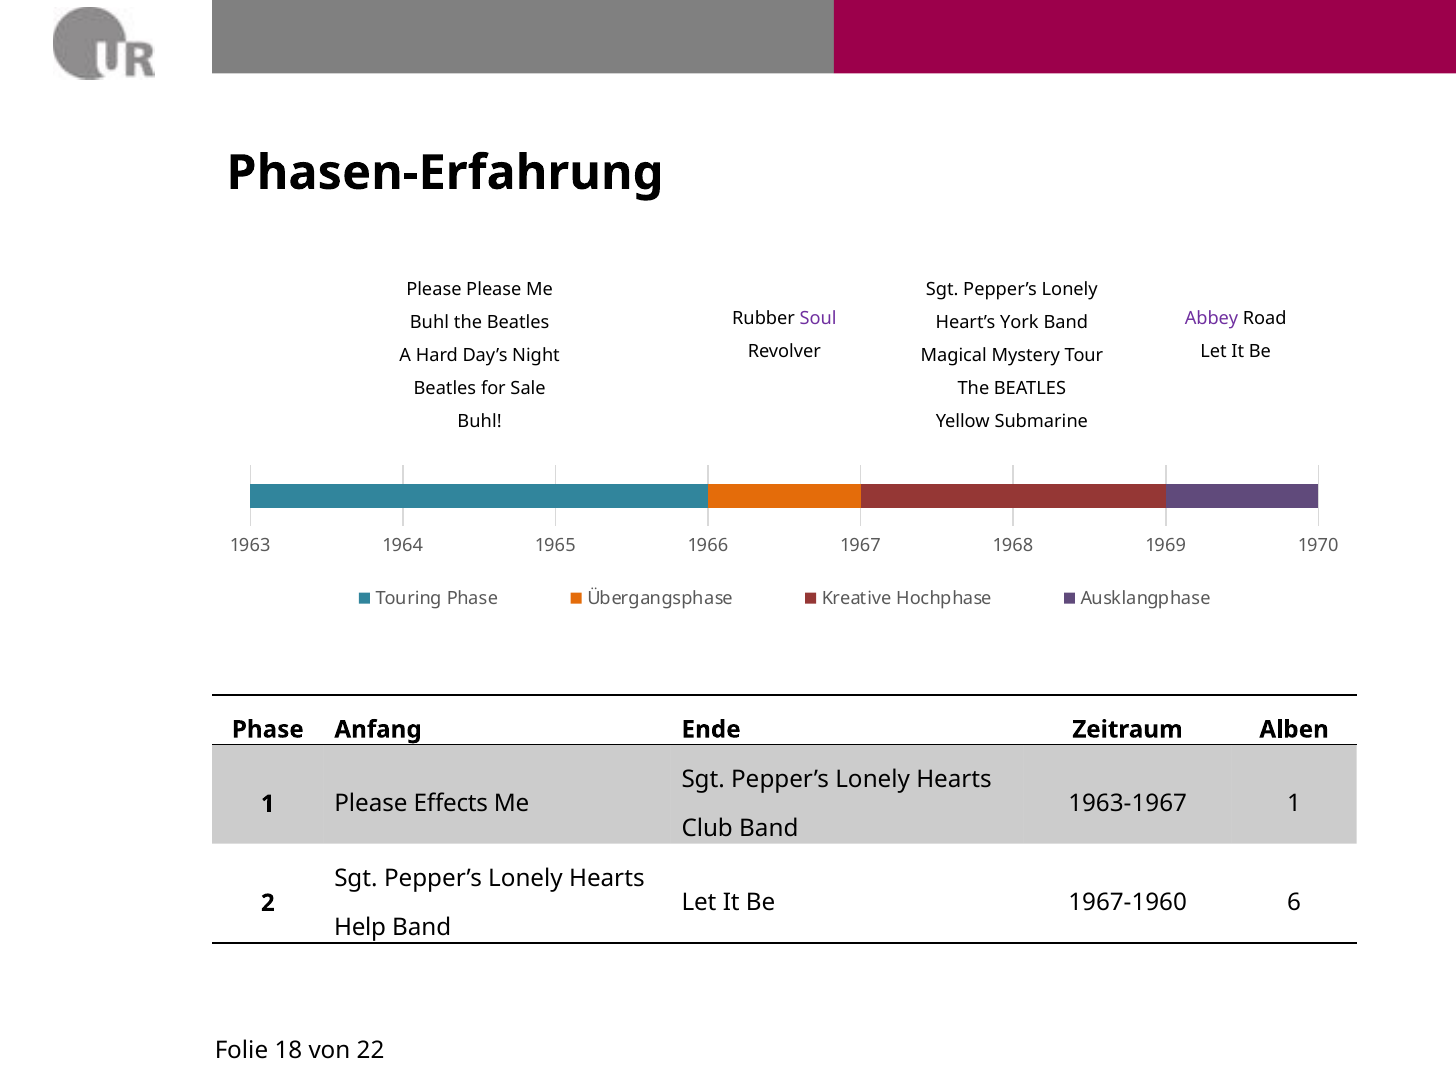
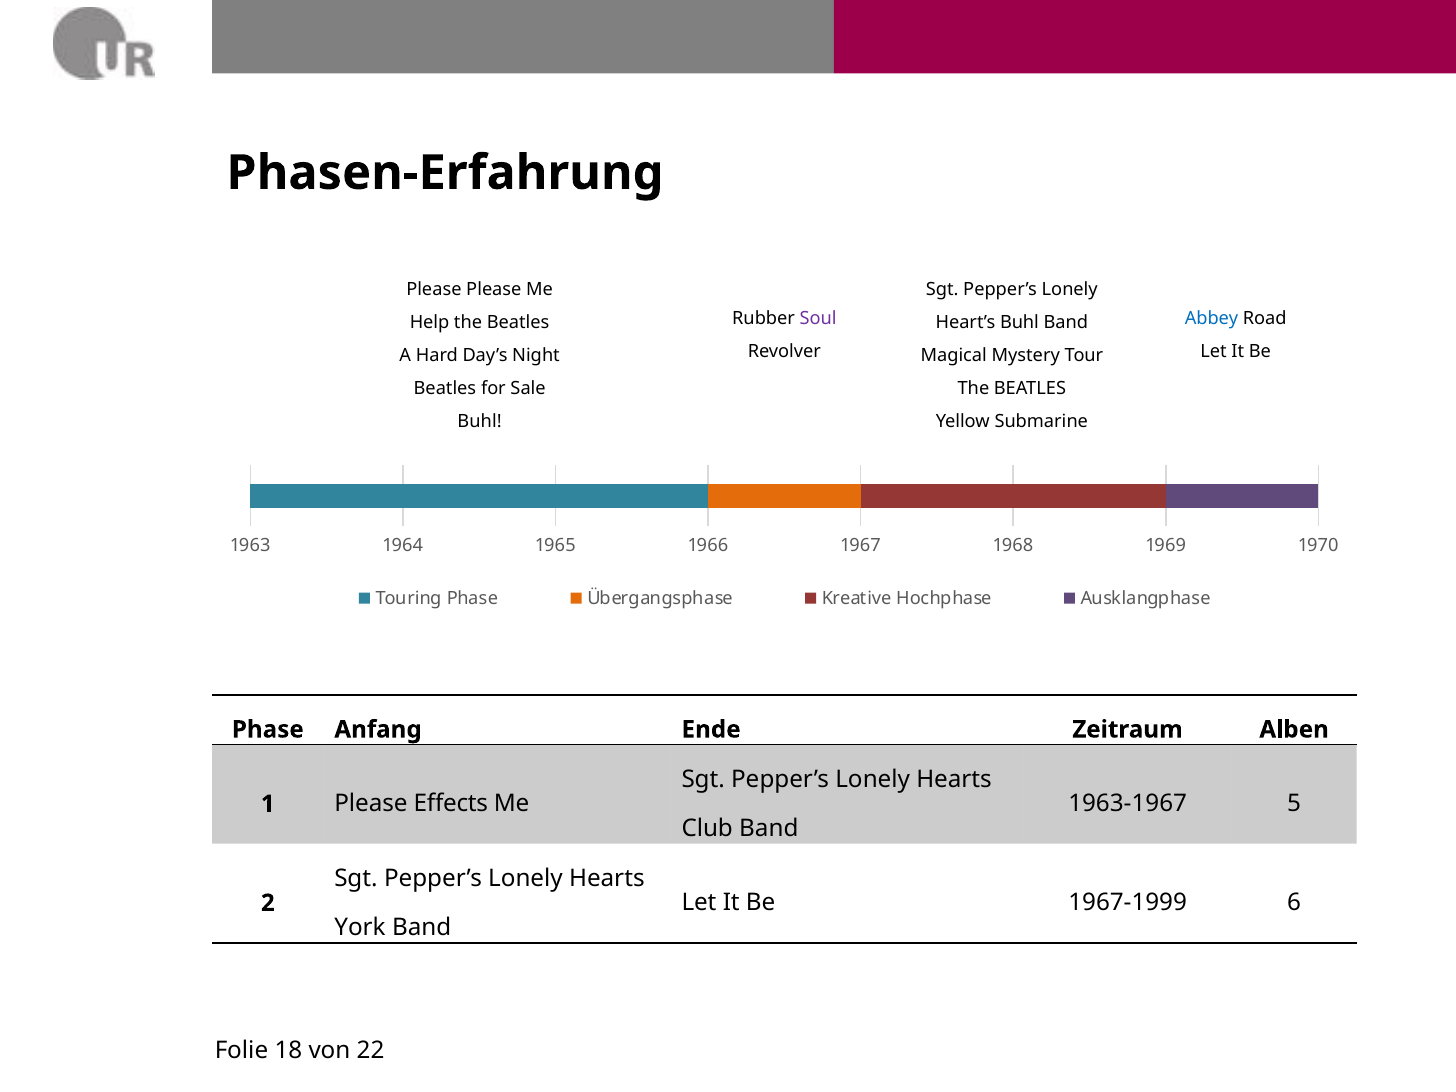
Abbey colour: purple -> blue
Buhl at (429, 323): Buhl -> Help
Heart’s York: York -> Buhl
1963-1967 1: 1 -> 5
1967-1960: 1967-1960 -> 1967-1999
Help: Help -> York
